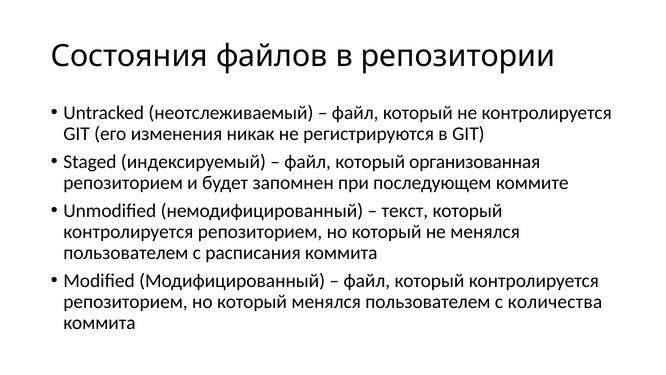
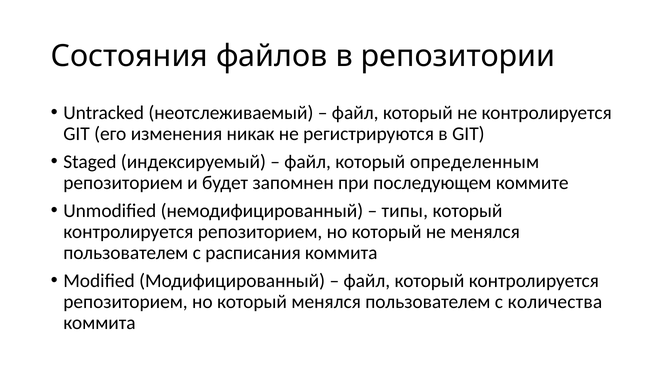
организованная: организованная -> определенным
текст: текст -> типы
